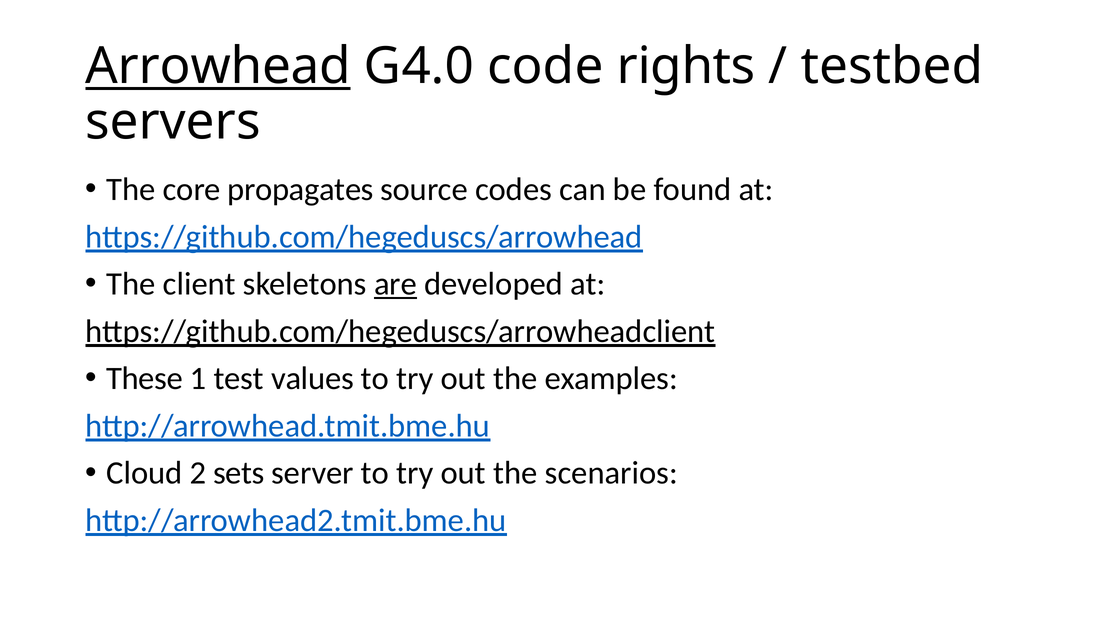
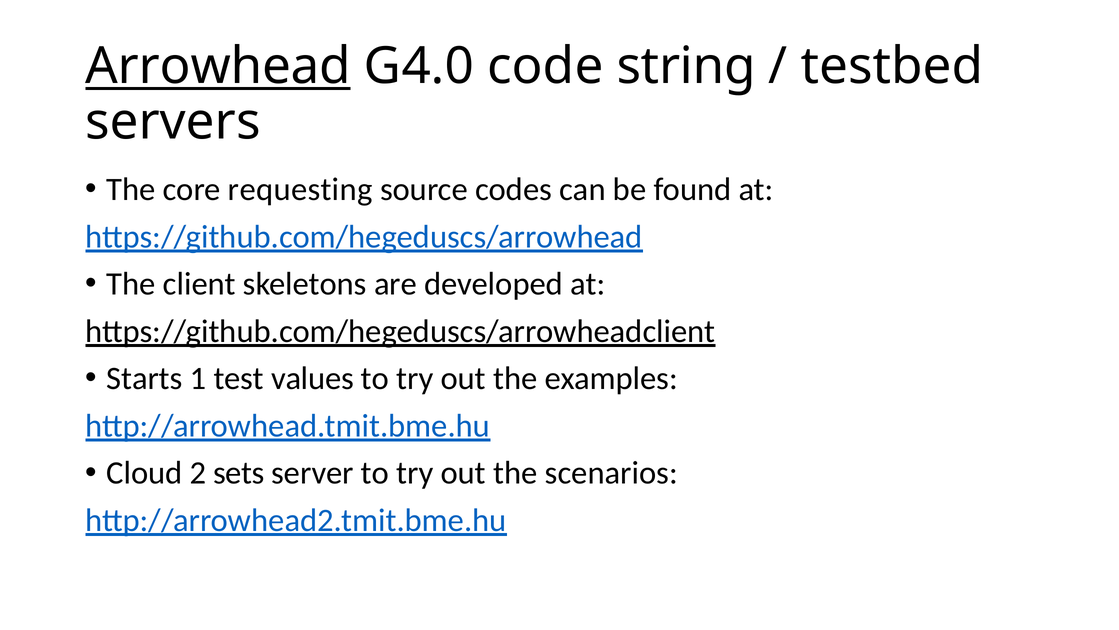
rights: rights -> string
propagates: propagates -> requesting
are underline: present -> none
These: These -> Starts
